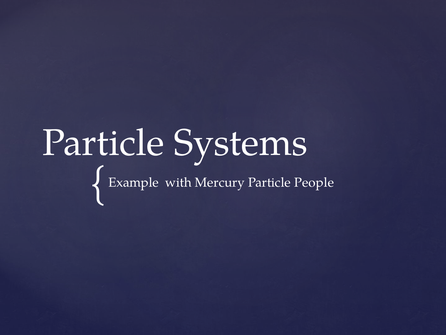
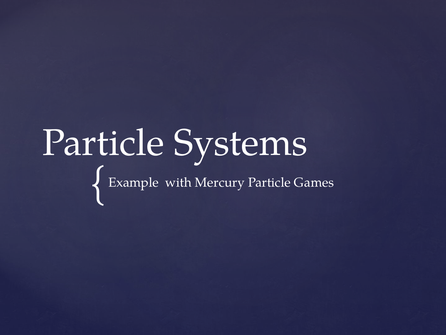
People: People -> Games
